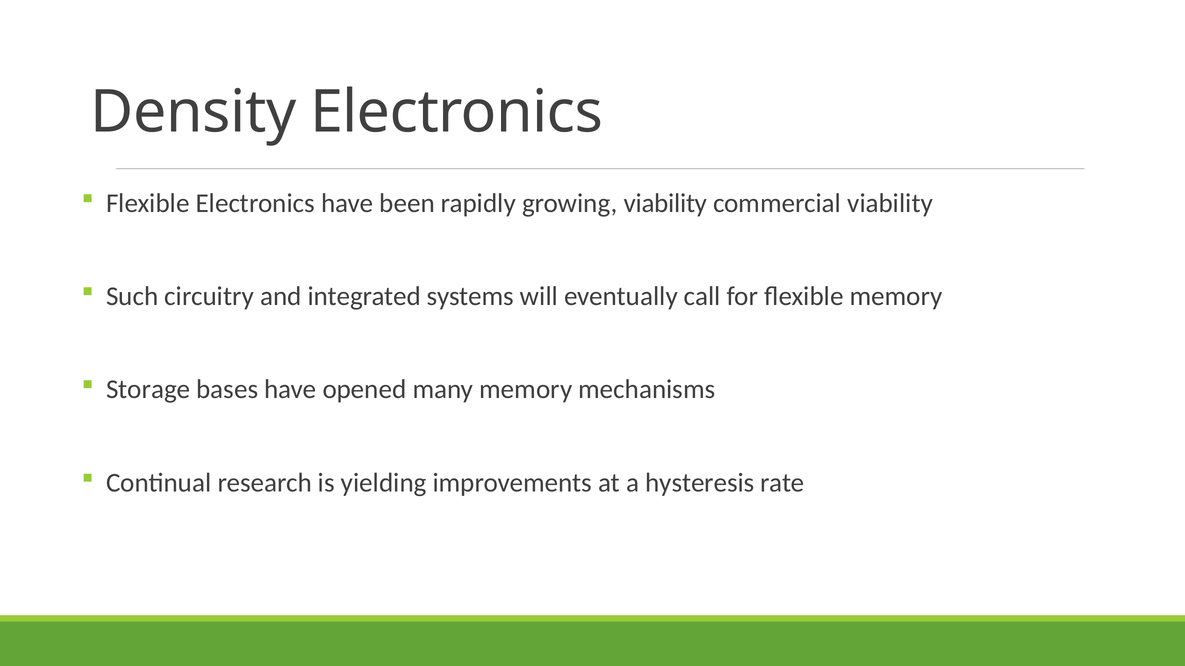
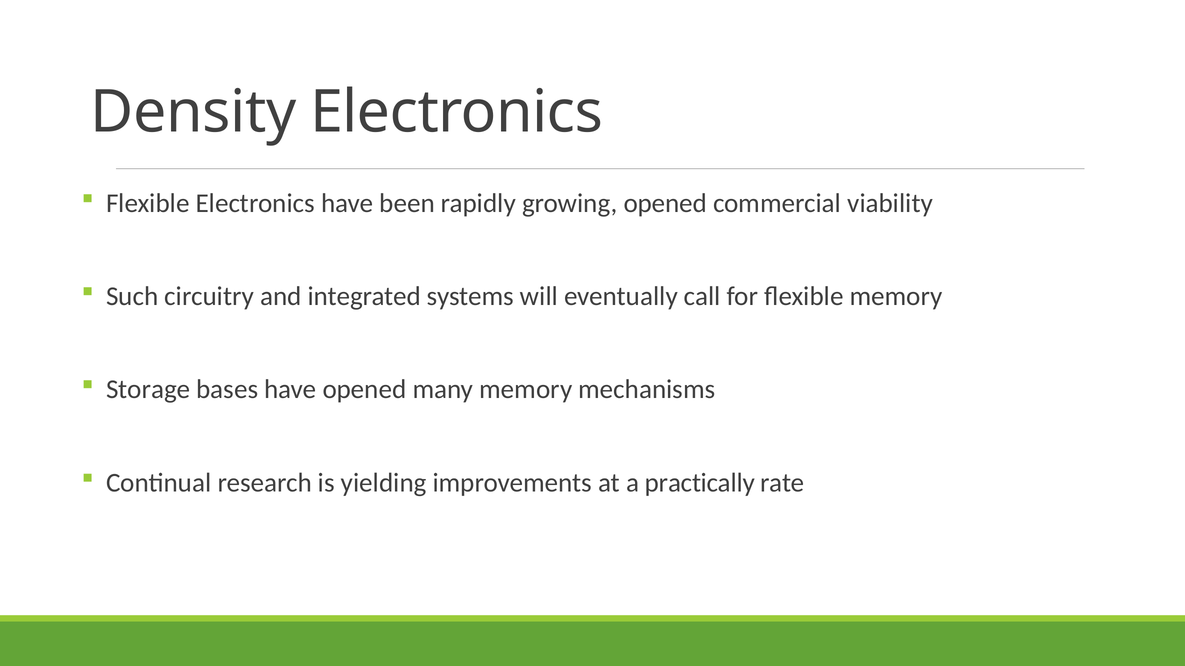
growing viability: viability -> opened
hysteresis: hysteresis -> practically
